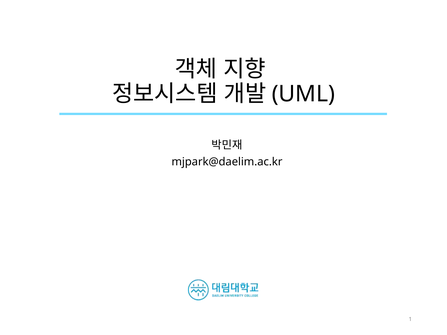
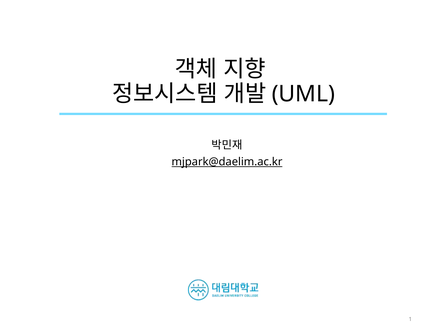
mjpark@daelim.ac.kr underline: none -> present
